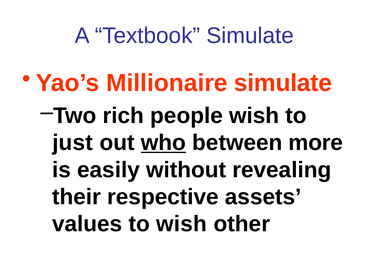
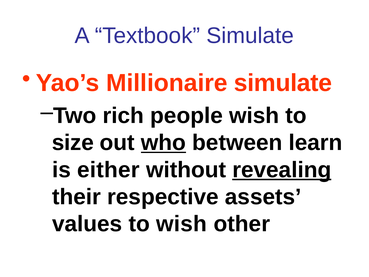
just: just -> size
more: more -> learn
easily: easily -> either
revealing underline: none -> present
